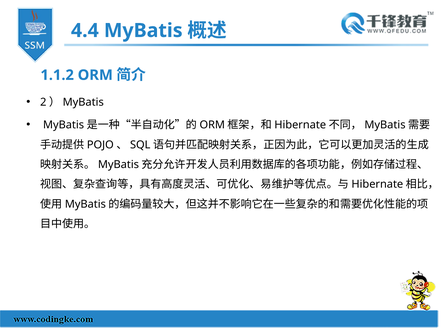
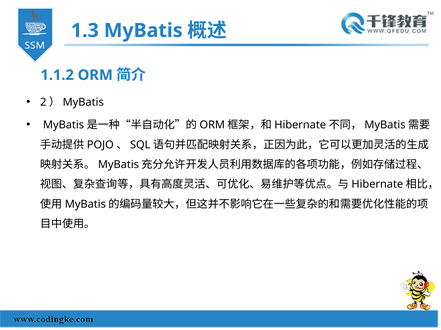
4.4: 4.4 -> 1.3
